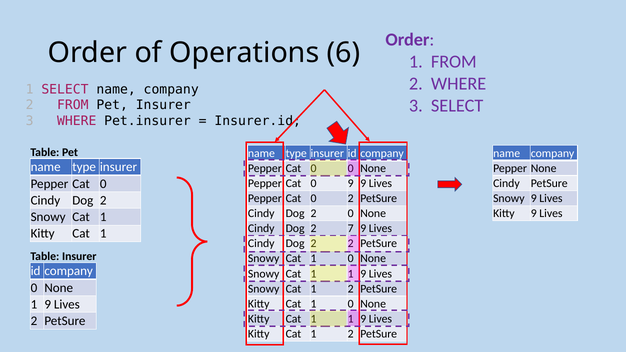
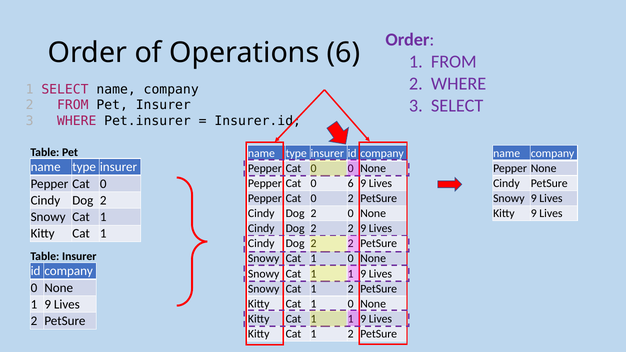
0 9: 9 -> 6
7 at (351, 229): 7 -> 2
